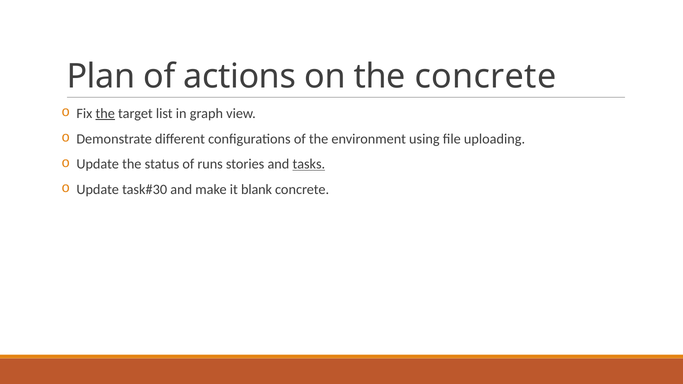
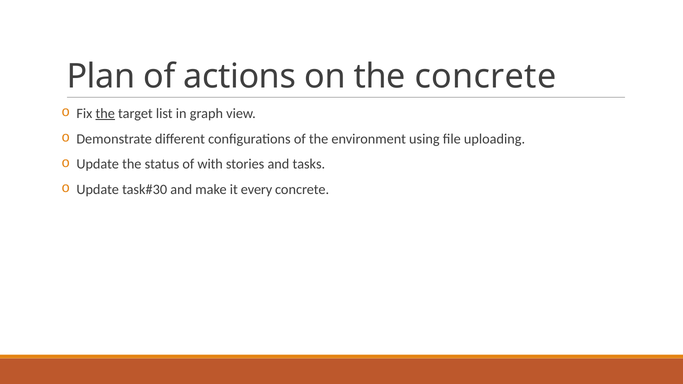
runs: runs -> with
tasks underline: present -> none
blank: blank -> every
